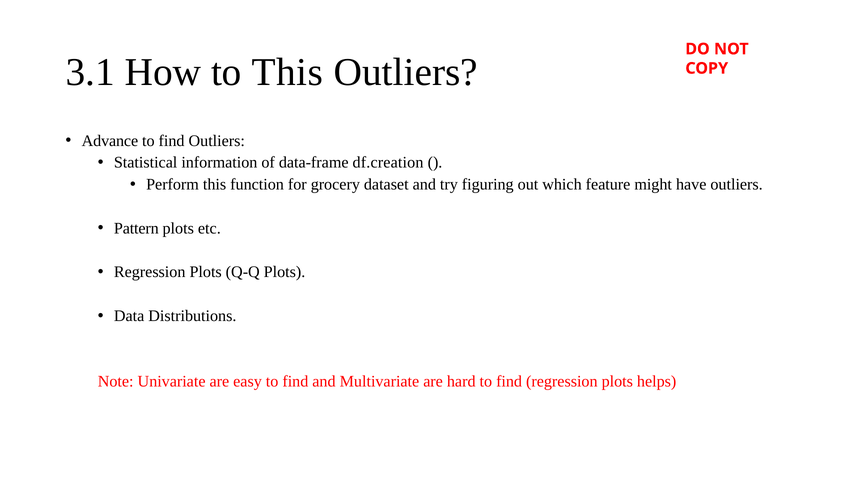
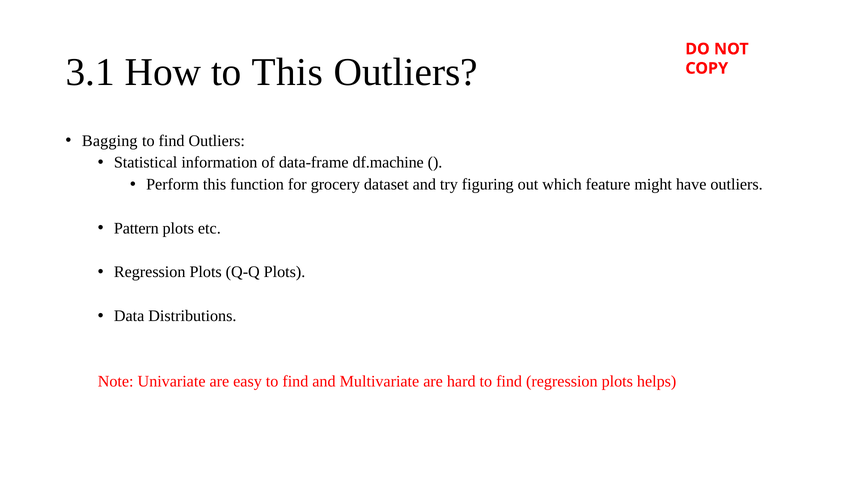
Advance: Advance -> Bagging
df.creation: df.creation -> df.machine
